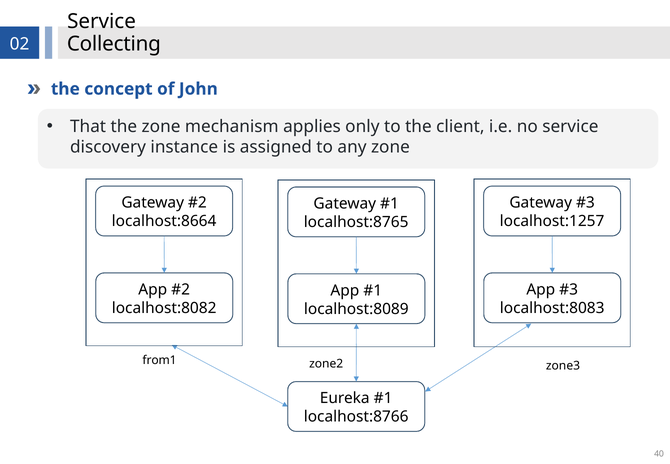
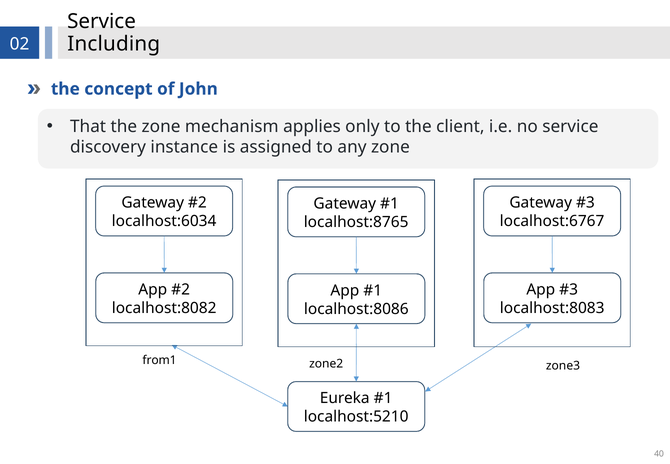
Collecting: Collecting -> Including
localhost:8664: localhost:8664 -> localhost:6034
localhost:1257: localhost:1257 -> localhost:6767
localhost:8089: localhost:8089 -> localhost:8086
localhost:8766: localhost:8766 -> localhost:5210
